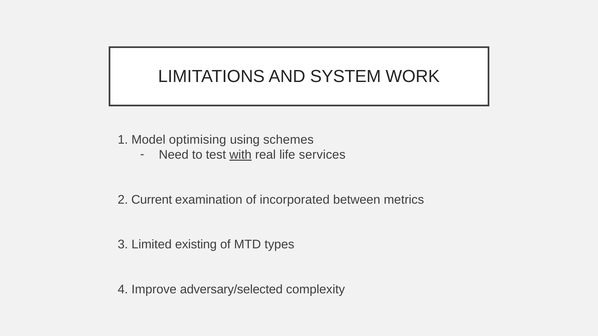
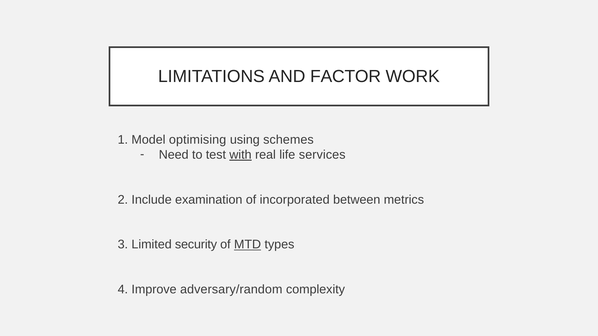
SYSTEM: SYSTEM -> FACTOR
Current: Current -> Include
existing: existing -> security
MTD underline: none -> present
adversary/selected: adversary/selected -> adversary/random
